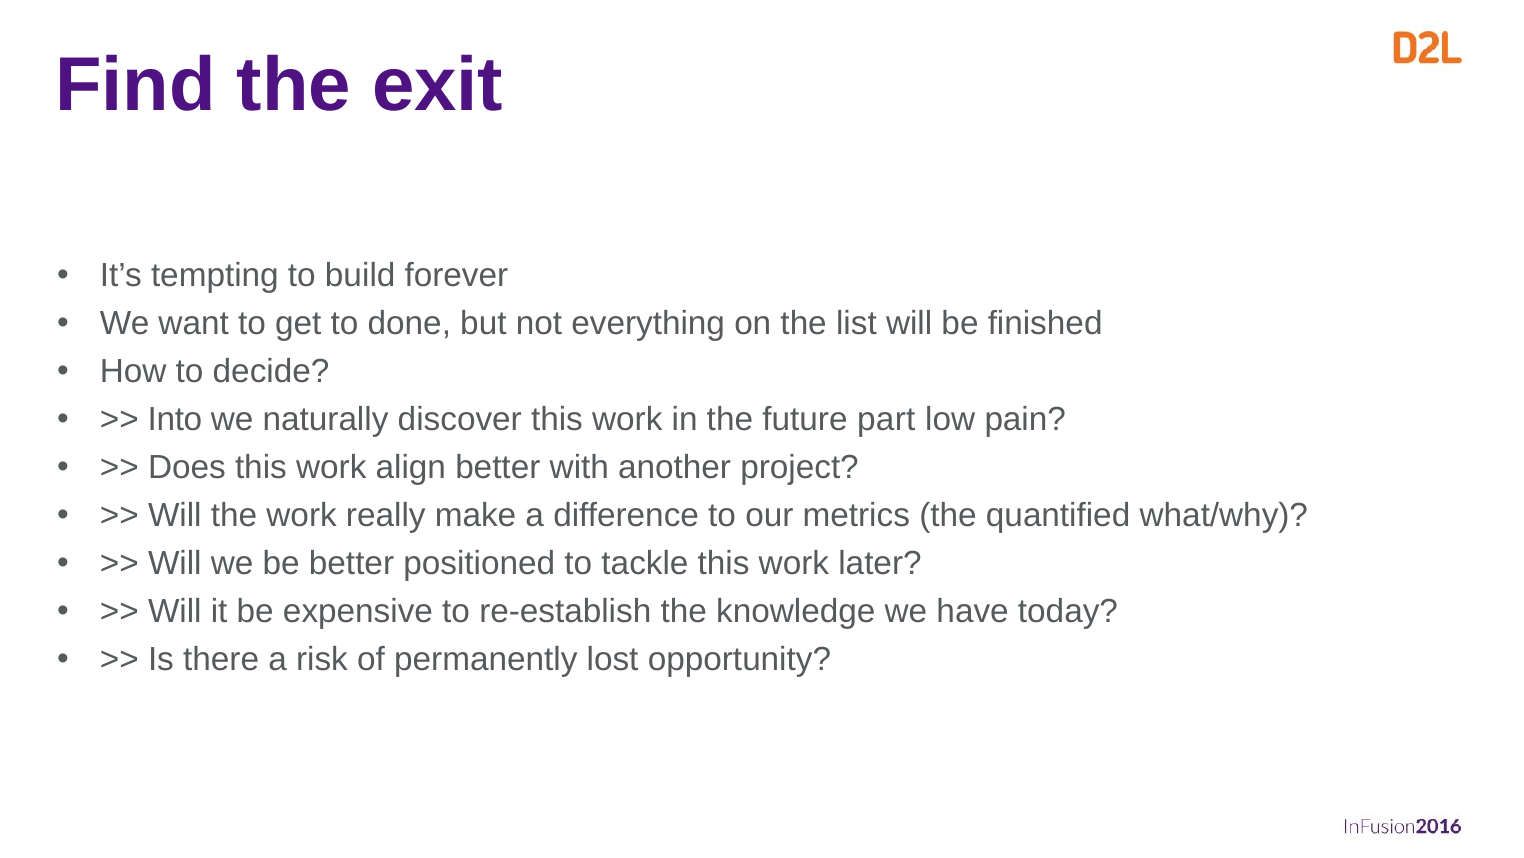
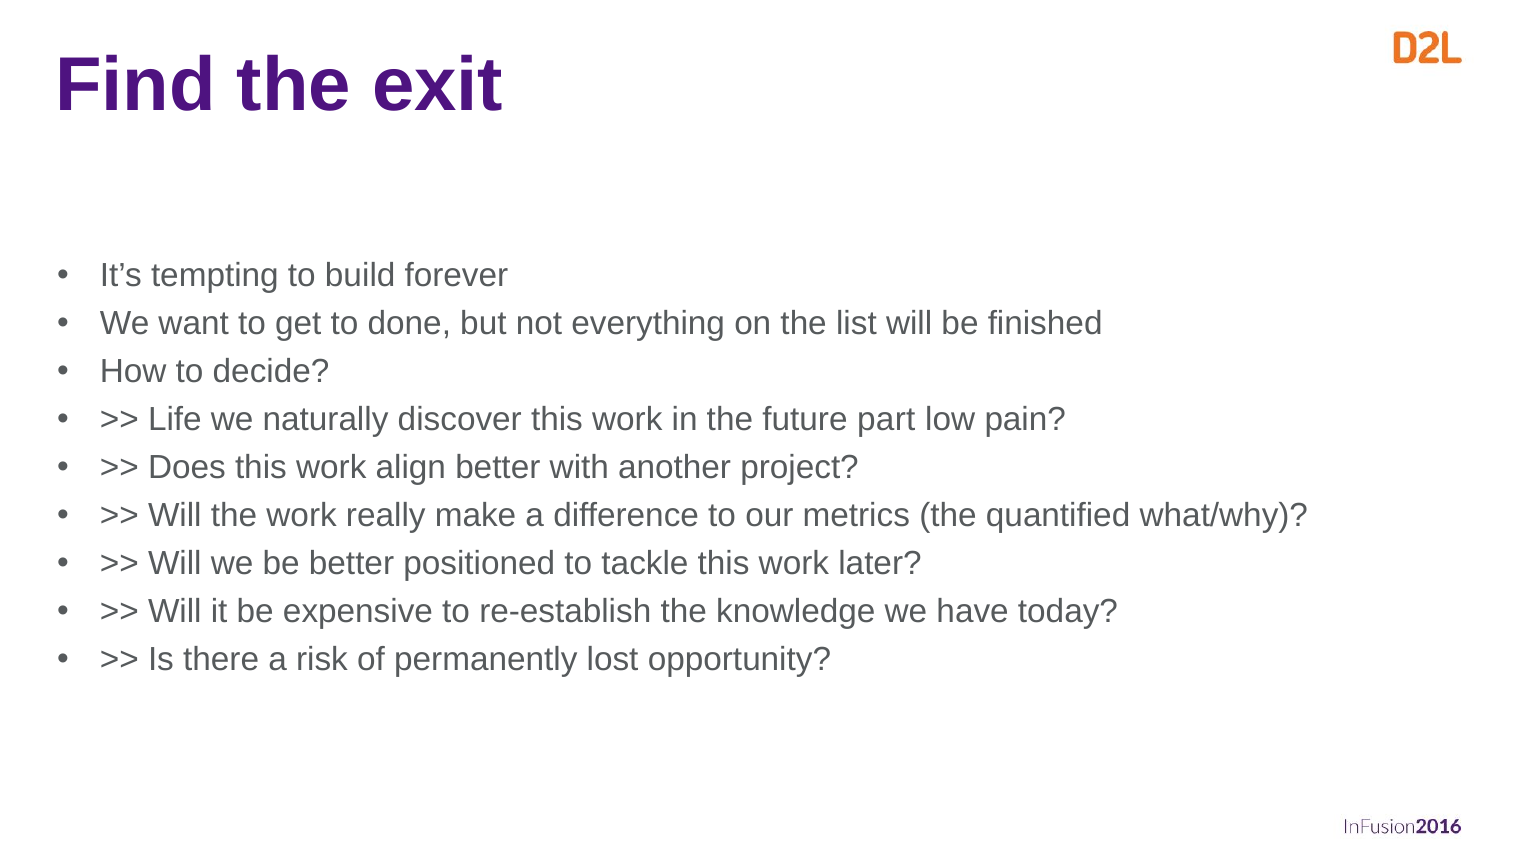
Into: Into -> Life
